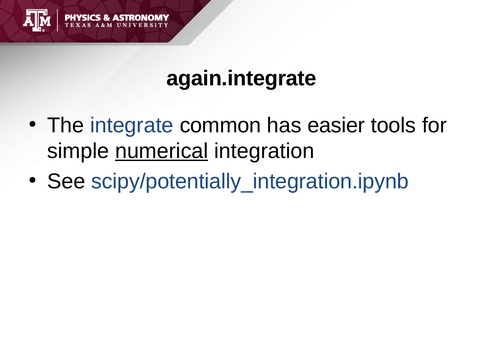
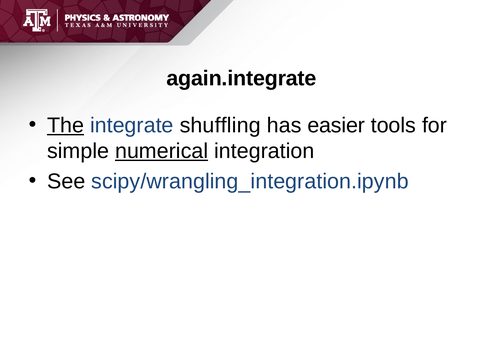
The underline: none -> present
common: common -> shuffling
scipy/potentially_integration.ipynb: scipy/potentially_integration.ipynb -> scipy/wrangling_integration.ipynb
